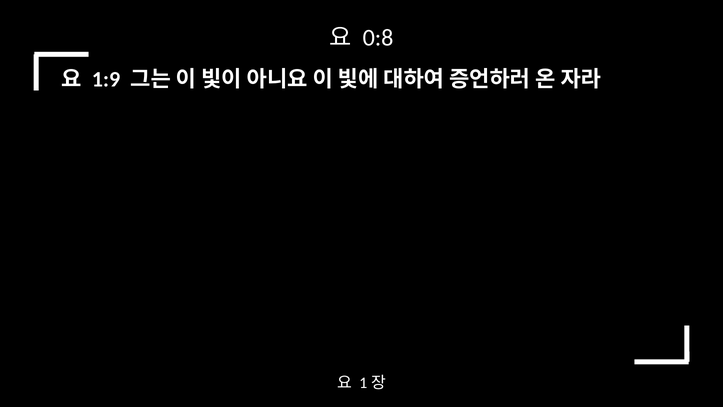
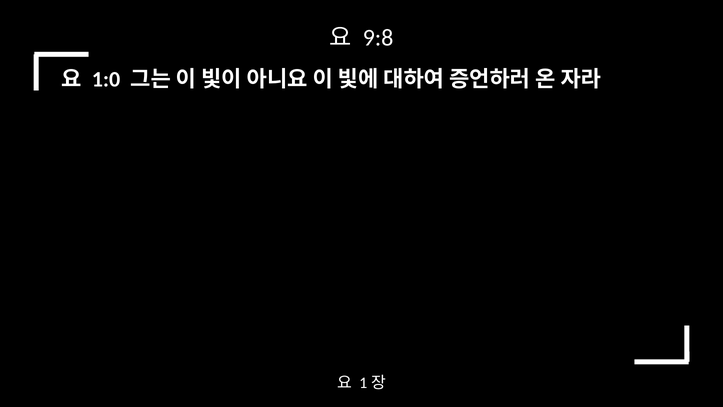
0:8: 0:8 -> 9:8
1:9: 1:9 -> 1:0
